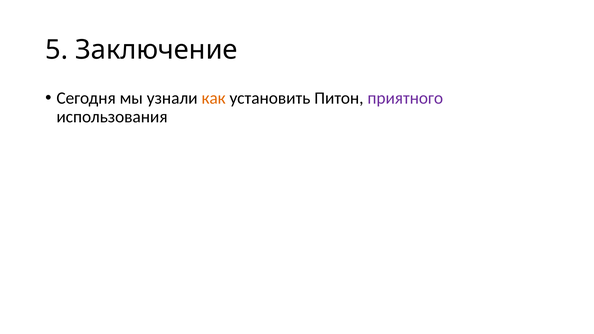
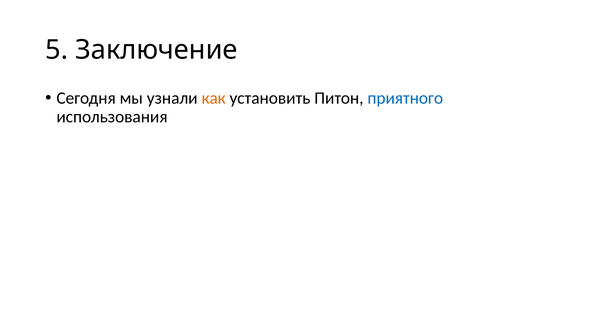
приятного colour: purple -> blue
